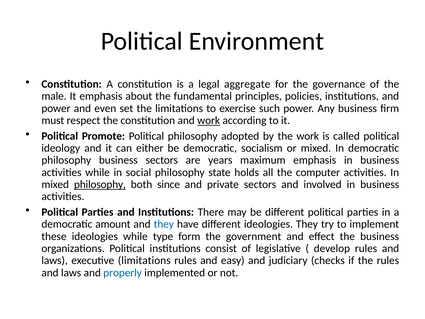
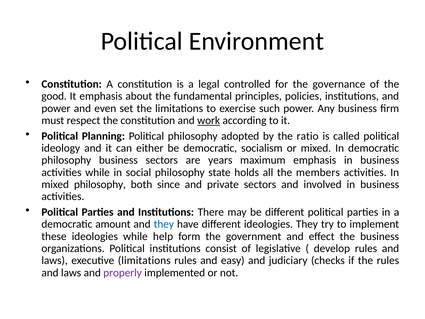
aggregate: aggregate -> controlled
male: male -> good
Promote: Promote -> Planning
the work: work -> ratio
computer: computer -> members
philosophy at (100, 184) underline: present -> none
type: type -> help
properly colour: blue -> purple
